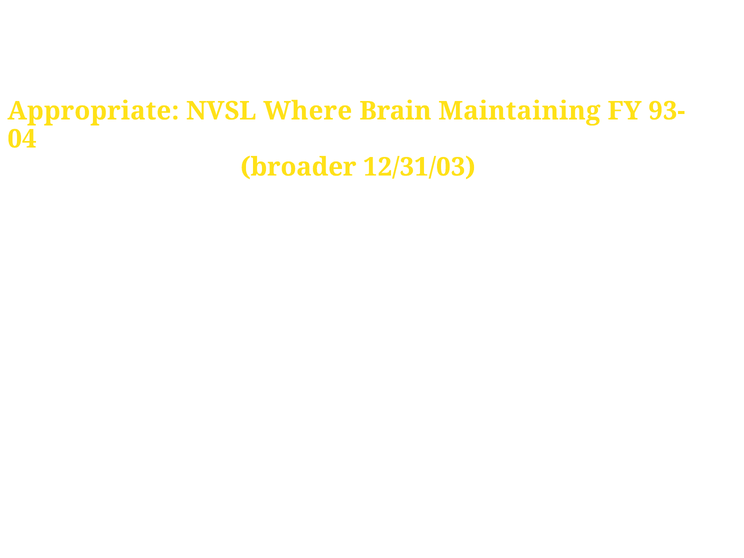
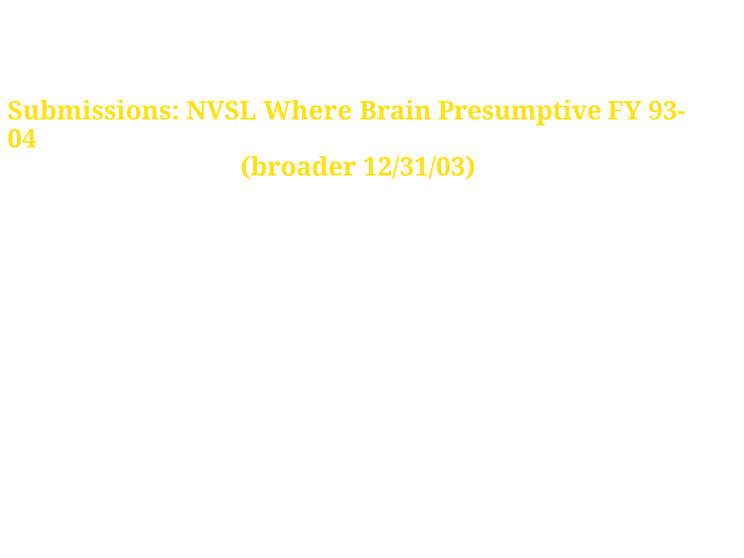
Appropriate: Appropriate -> Submissions
Maintaining: Maintaining -> Presumptive
